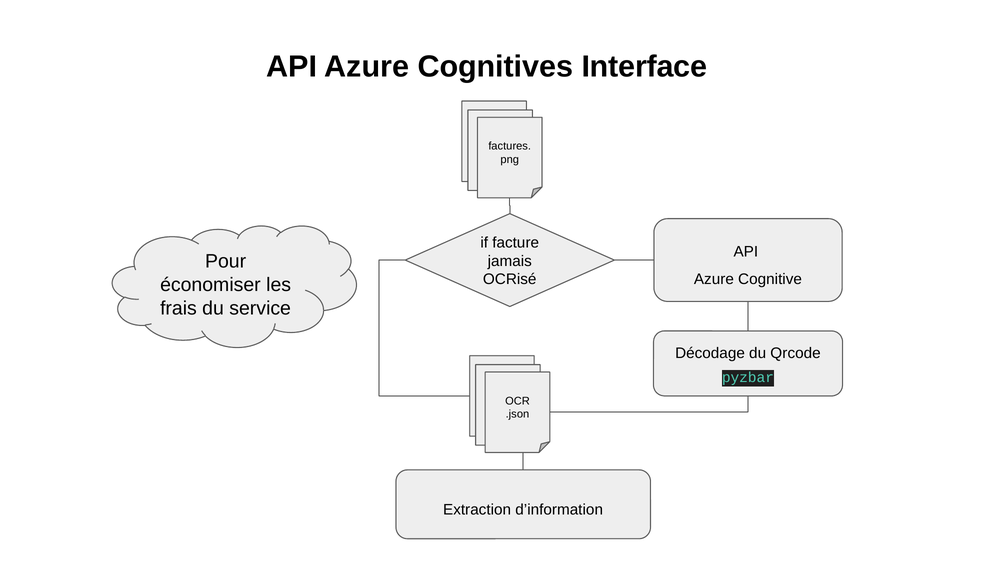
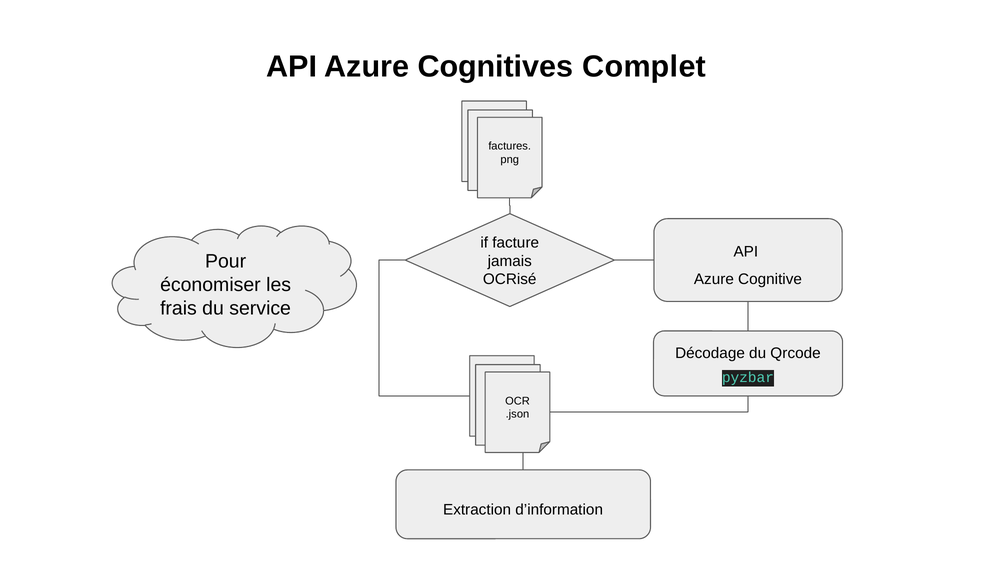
Interface: Interface -> Complet
